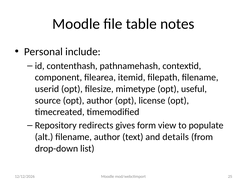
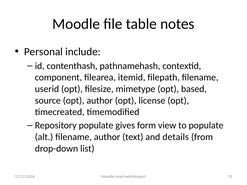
useful: useful -> based
Repository redirects: redirects -> populate
